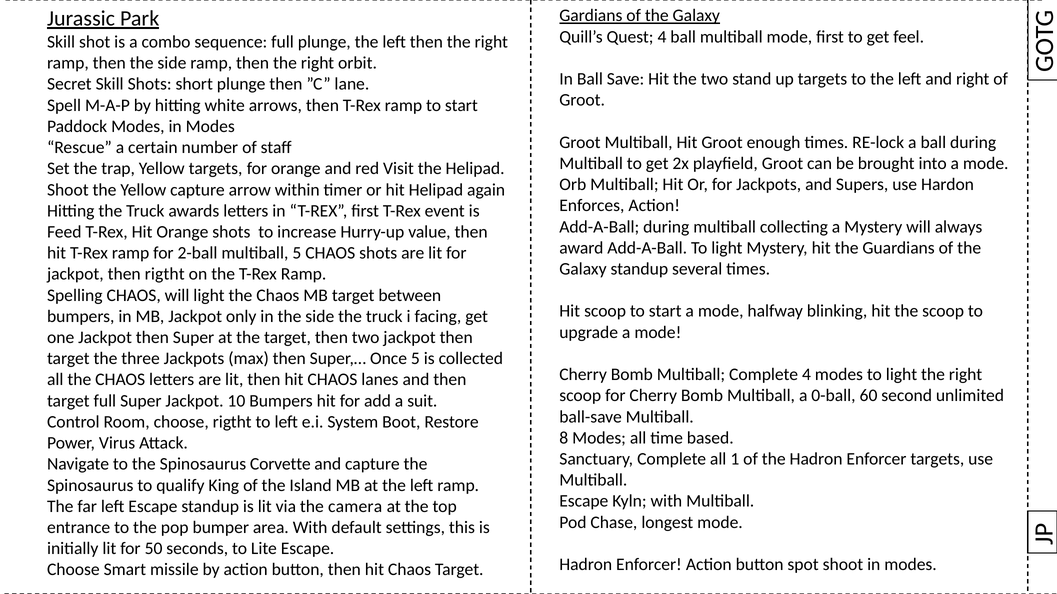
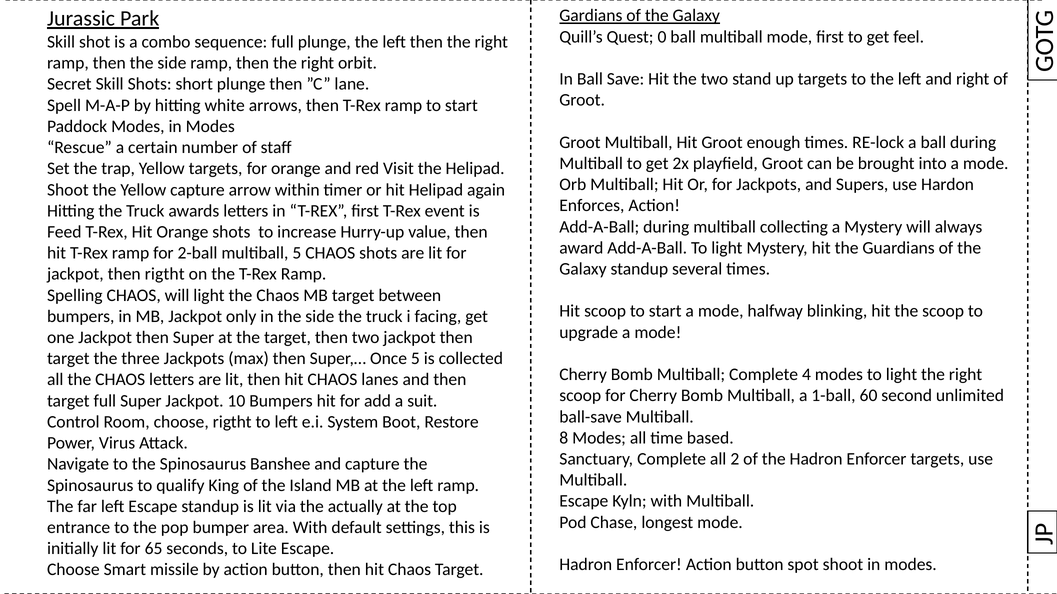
Quest 4: 4 -> 0
0-ball: 0-ball -> 1-ball
1: 1 -> 2
Corvette: Corvette -> Banshee
camera: camera -> actually
50: 50 -> 65
